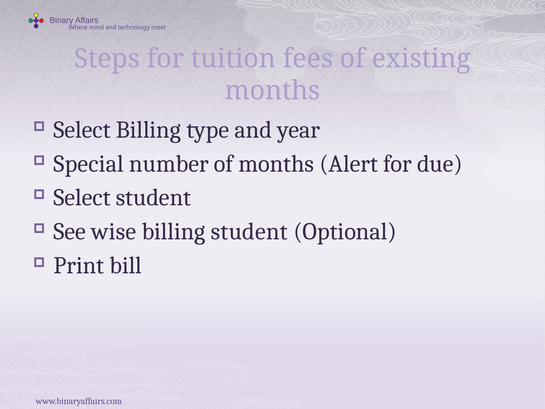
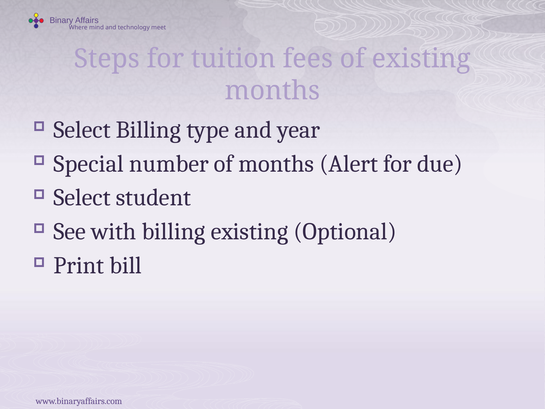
wise: wise -> with
billing student: student -> existing
